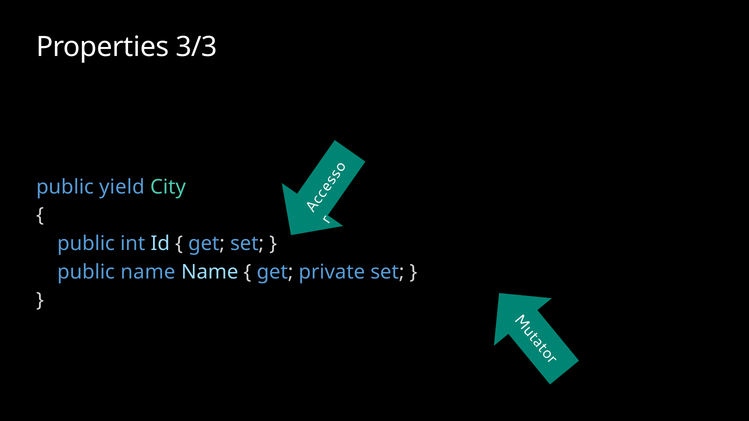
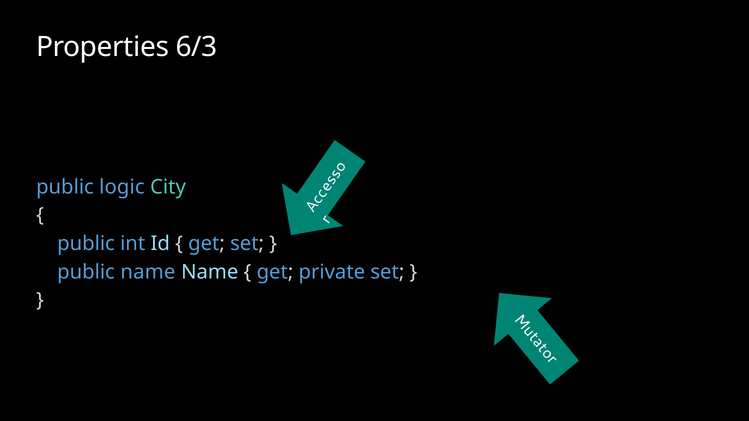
3/3: 3/3 -> 6/3
yield: yield -> logic
